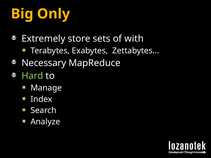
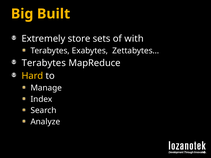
Only: Only -> Built
Necessary at (44, 63): Necessary -> Terabytes
Hard colour: light green -> yellow
